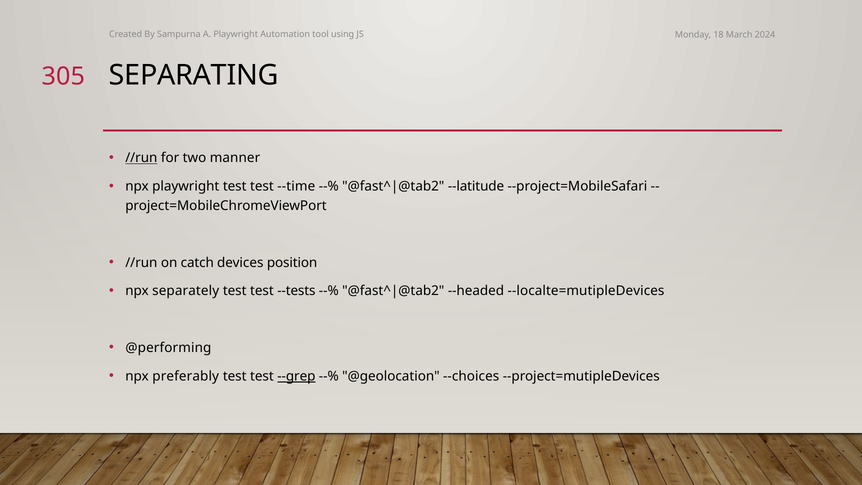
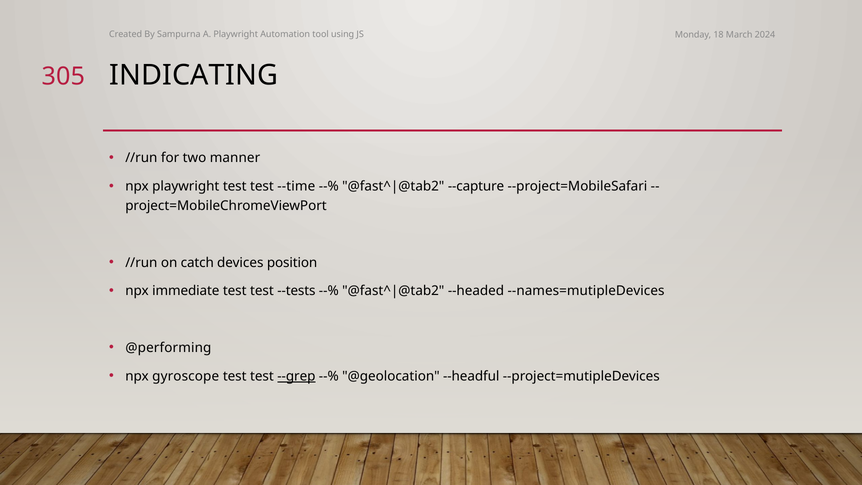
SEPARATING: SEPARATING -> INDICATING
//run at (141, 158) underline: present -> none
--latitude: --latitude -> --capture
separately: separately -> immediate
--localte=mutipleDevices: --localte=mutipleDevices -> --names=mutipleDevices
preferably: preferably -> gyroscope
--choices: --choices -> --headful
